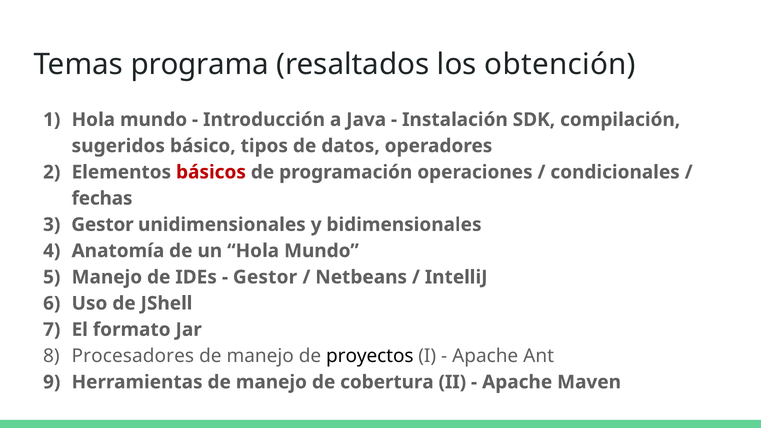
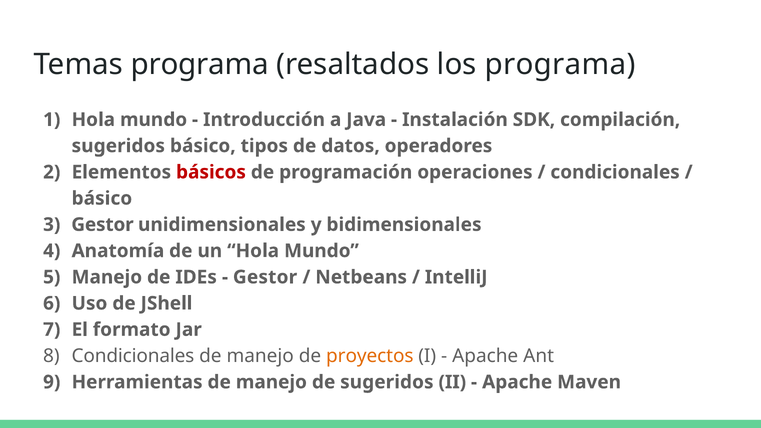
los obtención: obtención -> programa
fechas at (102, 198): fechas -> básico
Procesadores at (133, 356): Procesadores -> Condicionales
proyectos colour: black -> orange
de cobertura: cobertura -> sugeridos
